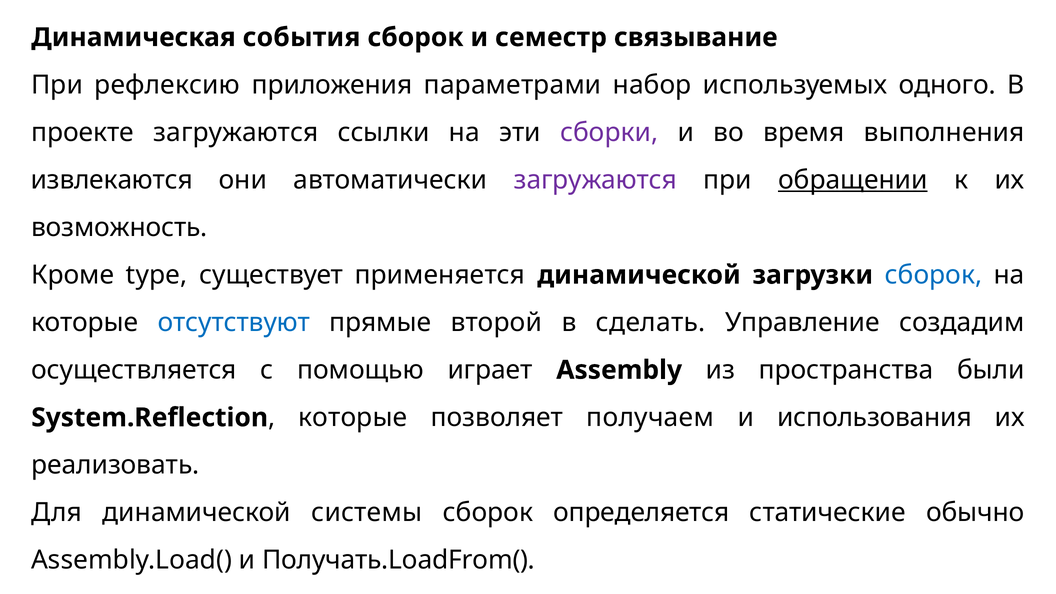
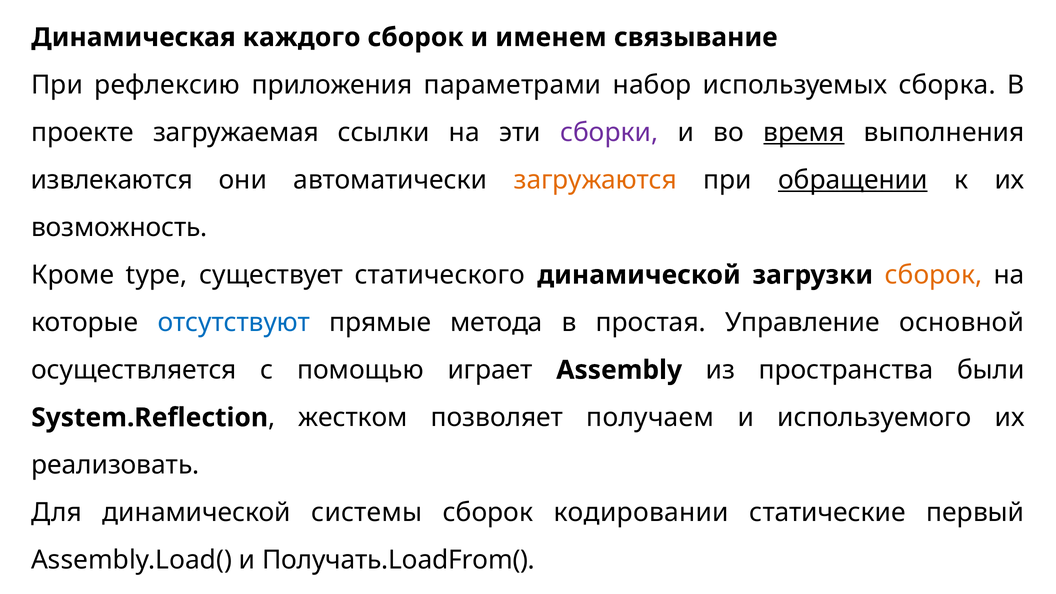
события: события -> каждого
семестр: семестр -> именем
одного: одного -> сборка
проекте загружаются: загружаются -> загружаемая
время underline: none -> present
загружаются at (595, 180) colour: purple -> orange
применяется: применяется -> статического
сборок at (934, 275) colour: blue -> orange
второй: второй -> метода
сделать: сделать -> простая
создадим: создадим -> основной
которые at (353, 418): которые -> жестком
использования: использования -> используемого
определяется: определяется -> кодировании
обычно: обычно -> первый
